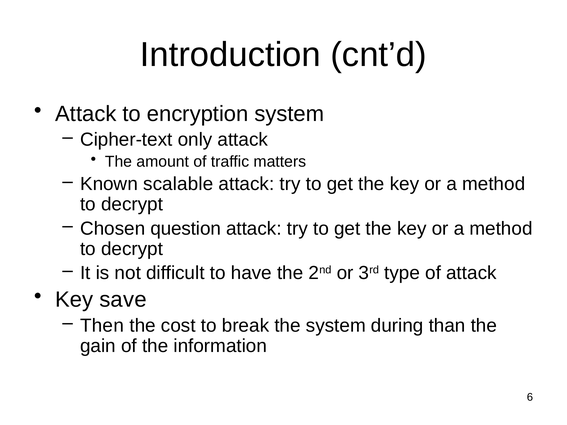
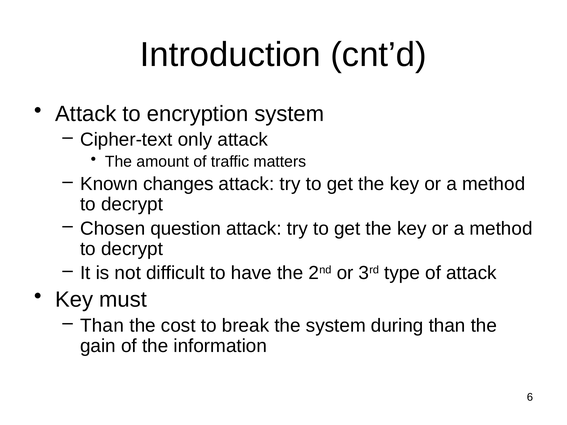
scalable: scalable -> changes
save: save -> must
Then at (102, 326): Then -> Than
